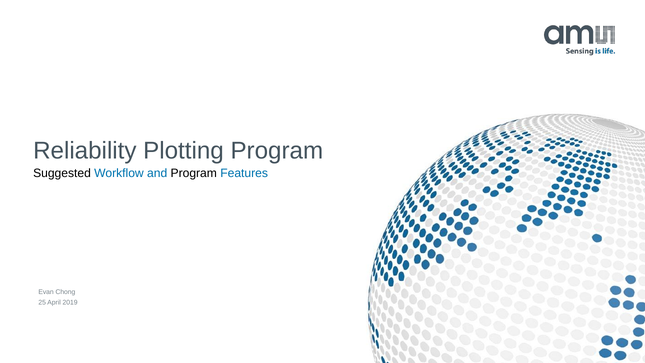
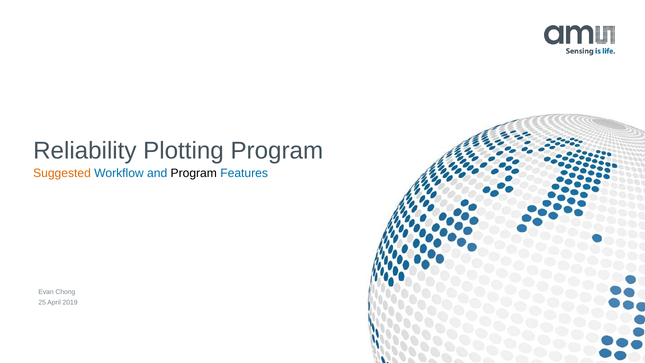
Suggested colour: black -> orange
